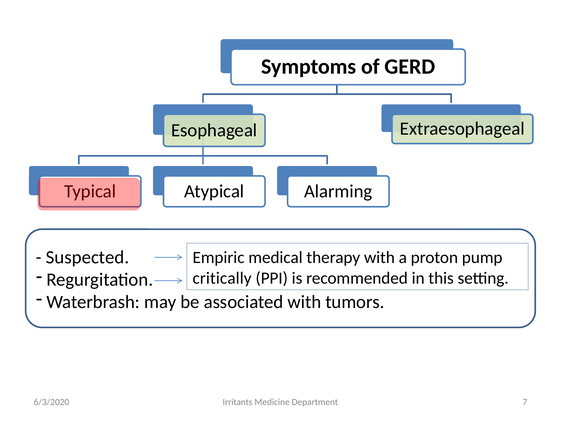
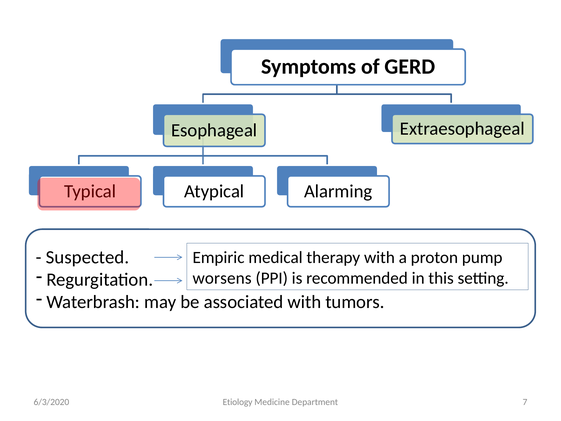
critically: critically -> worsens
Irritants: Irritants -> Etiology
